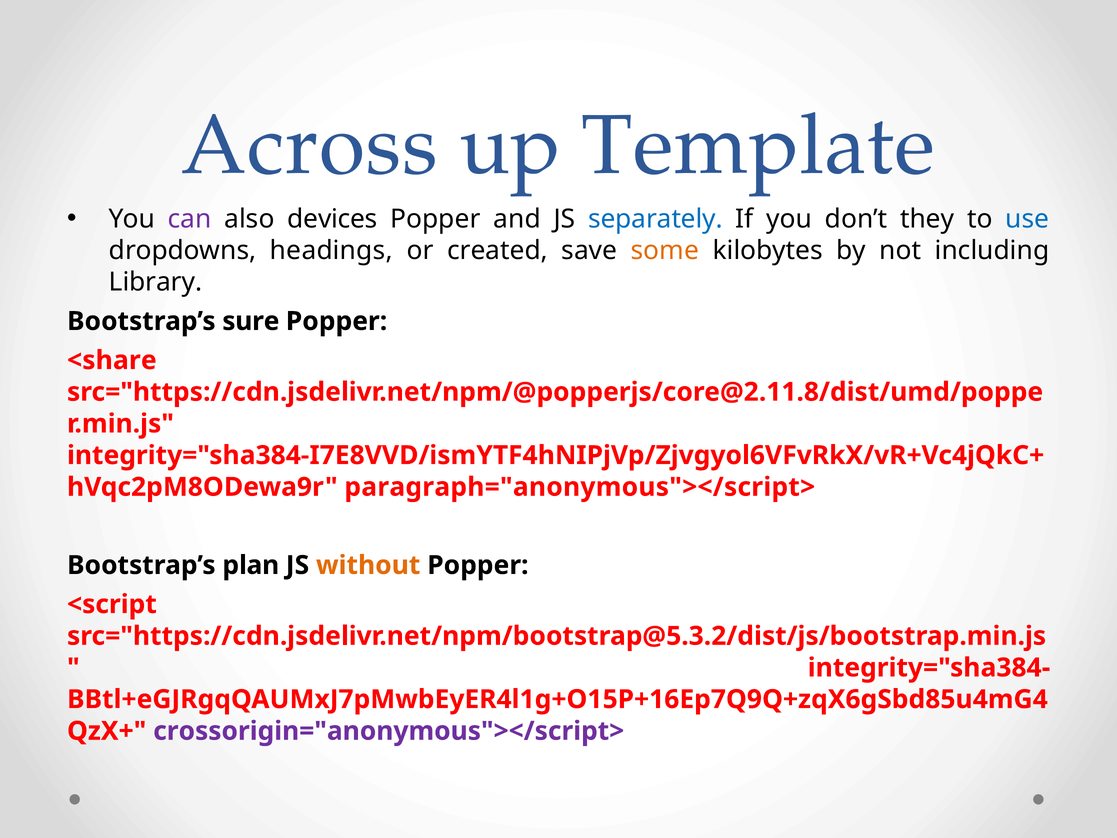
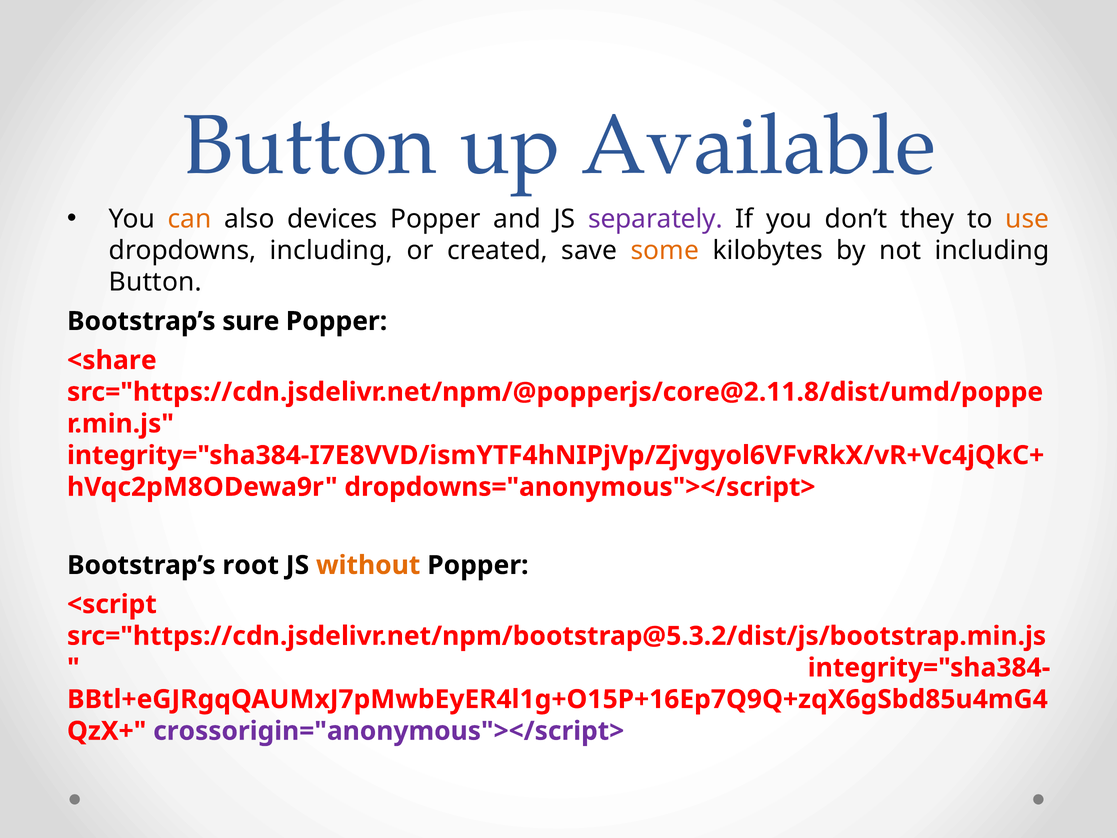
Across at (310, 145): Across -> Button
Template: Template -> Available
can colour: purple -> orange
separately colour: blue -> purple
use colour: blue -> orange
dropdowns headings: headings -> including
Library at (156, 282): Library -> Button
paragraph="anonymous"></script>: paragraph="anonymous"></script> -> dropdowns="anonymous"></script>
plan: plan -> root
